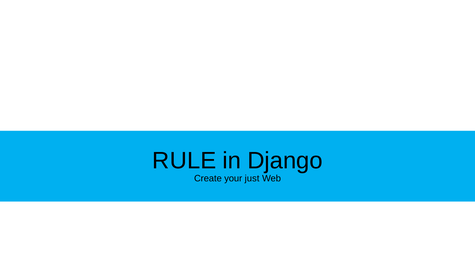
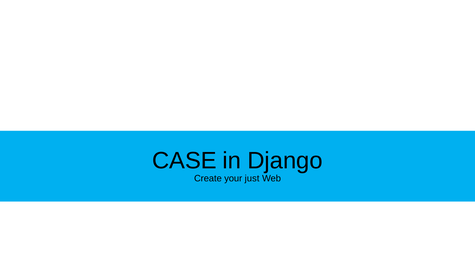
RULE: RULE -> CASE
